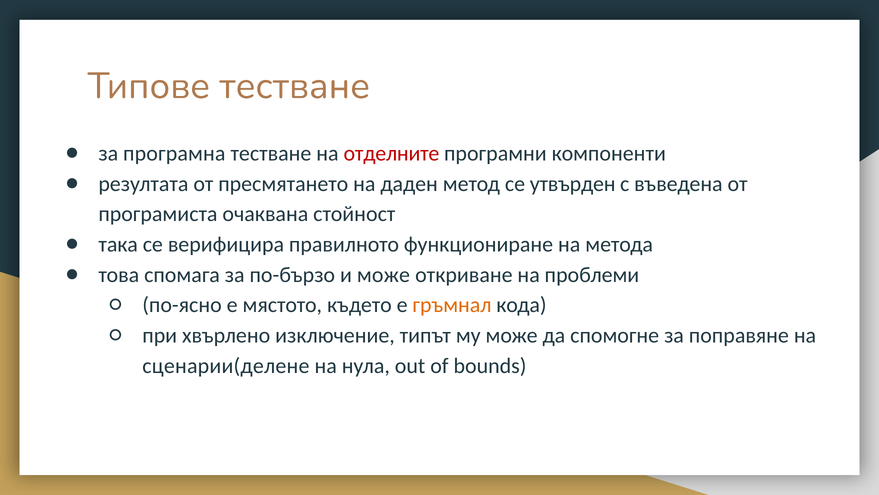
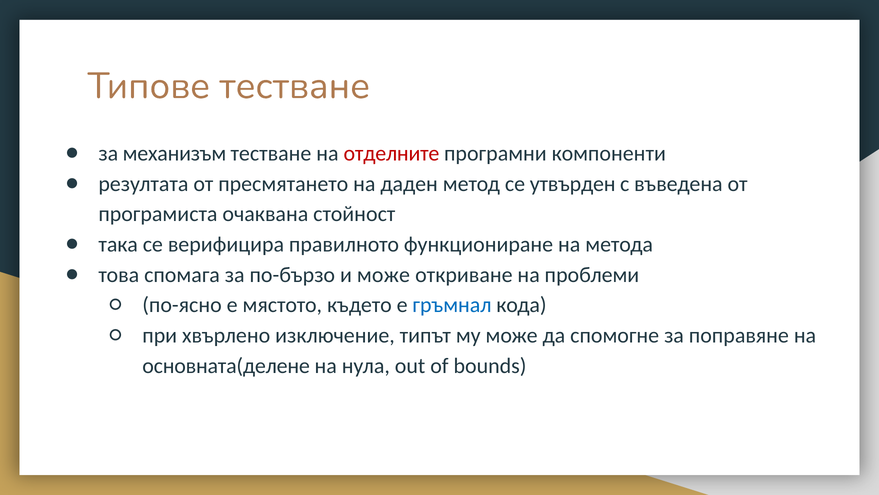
програмна: програмна -> механизъм
гръмнал colour: orange -> blue
сценарии(делене: сценарии(делене -> основната(делене
